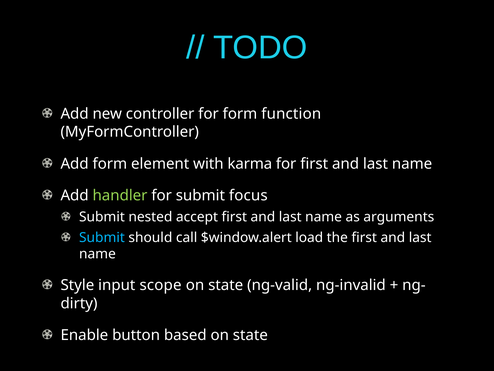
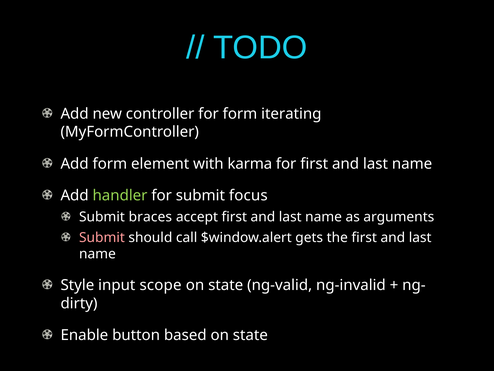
function: function -> iterating
nested: nested -> braces
Submit at (102, 237) colour: light blue -> pink
load: load -> gets
